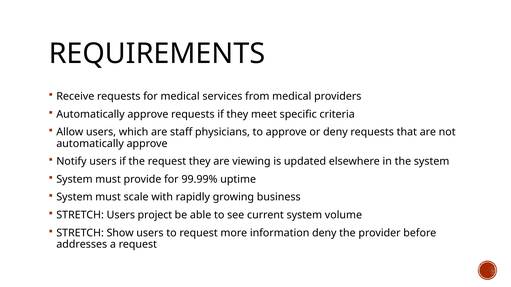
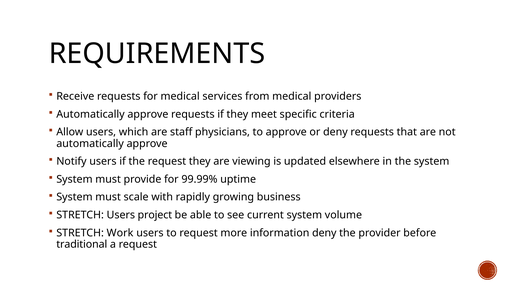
Show: Show -> Work
addresses: addresses -> traditional
